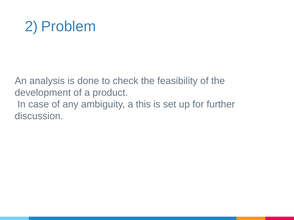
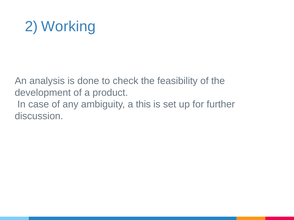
Problem: Problem -> Working
